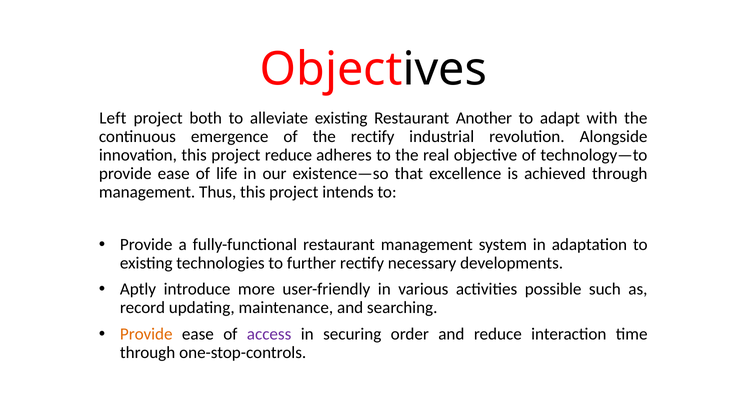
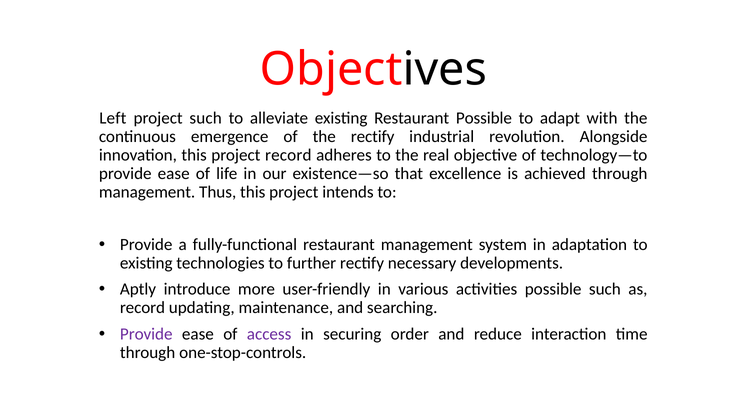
project both: both -> such
Restaurant Another: Another -> Possible
project reduce: reduce -> record
Provide at (146, 334) colour: orange -> purple
